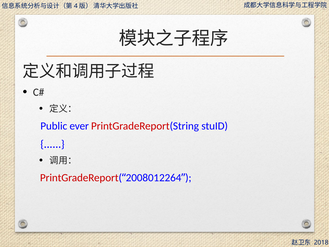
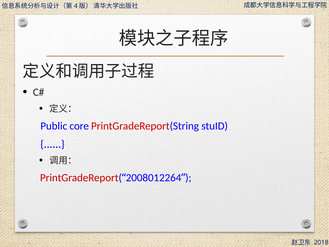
ever: ever -> core
